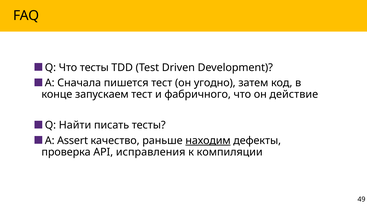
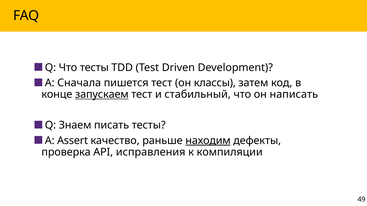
угодно: угодно -> классы
запускаем underline: none -> present
фабричного: фабричного -> стабильный
действие: действие -> написать
Найти: Найти -> Знаем
